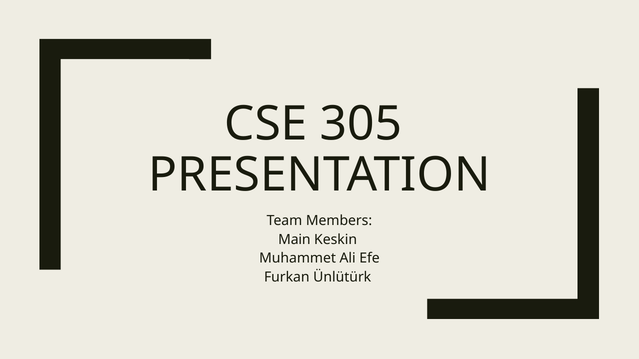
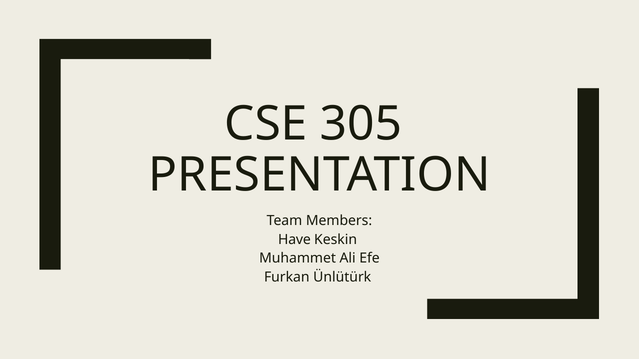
Main: Main -> Have
